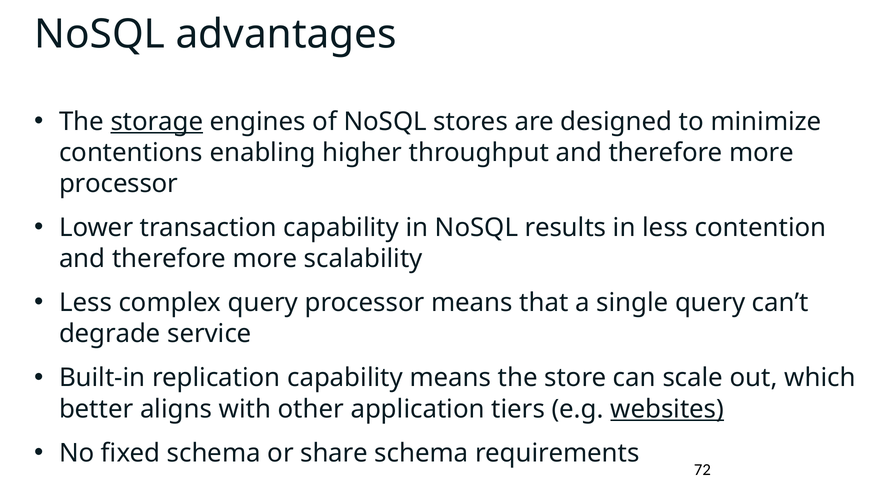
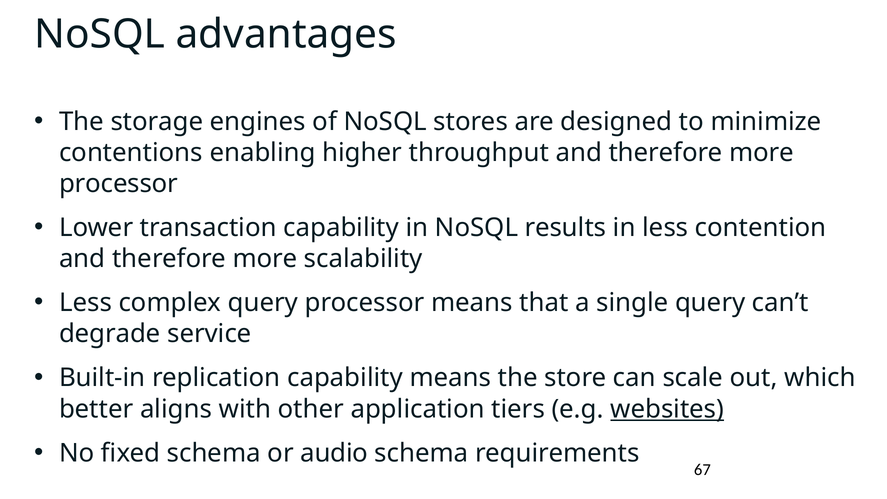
storage underline: present -> none
share: share -> audio
72: 72 -> 67
